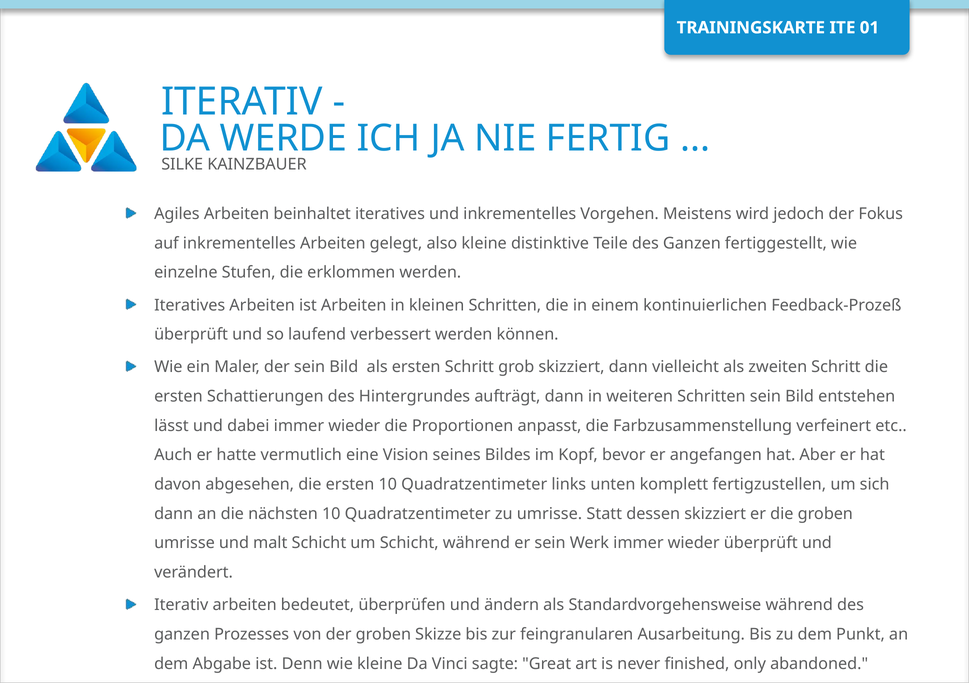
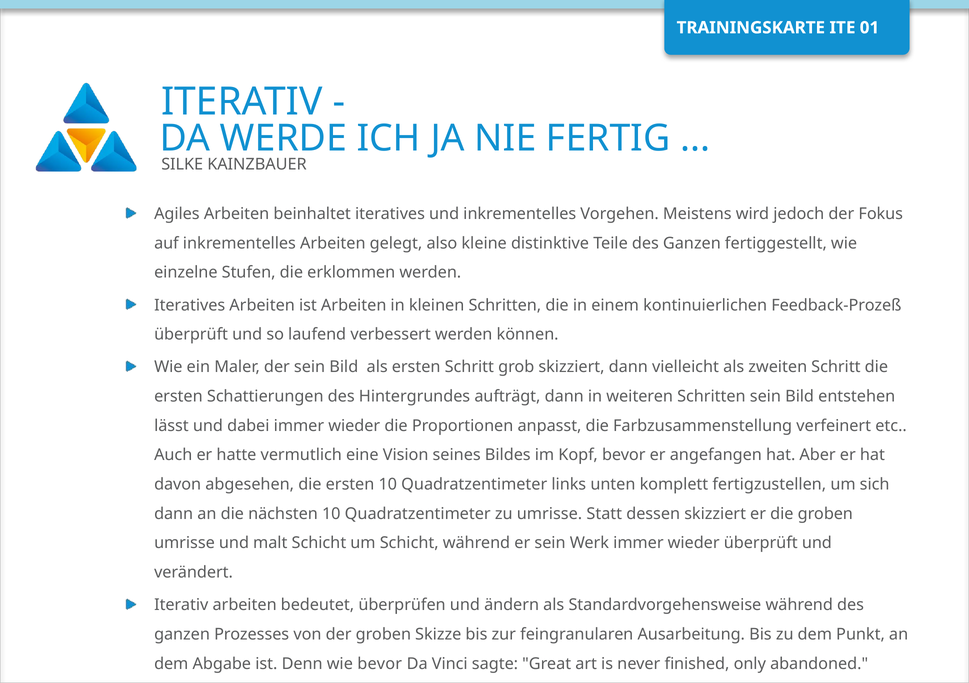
wie kleine: kleine -> bevor
